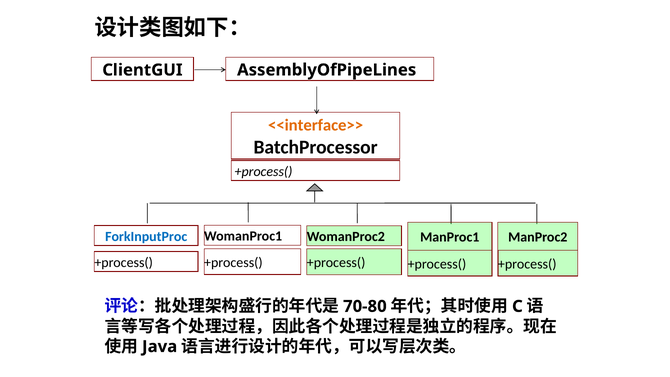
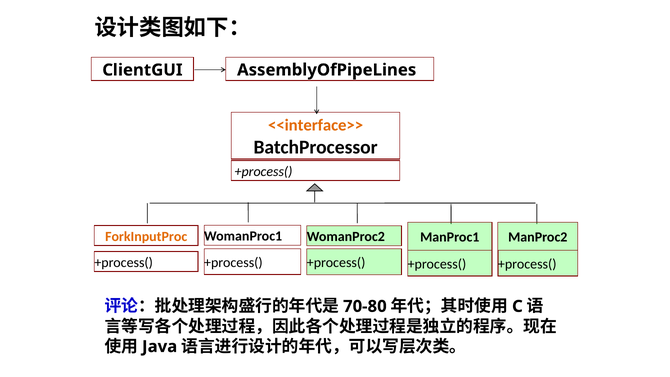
ForkInputProc colour: blue -> orange
